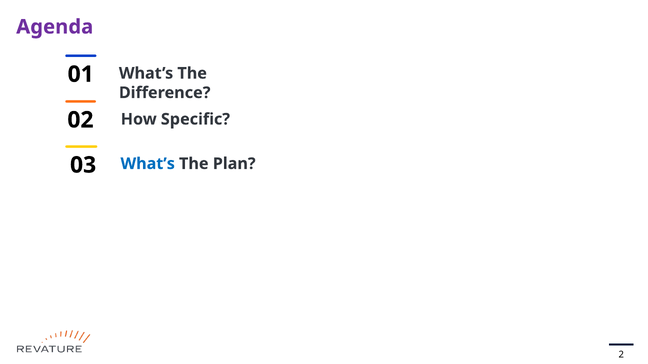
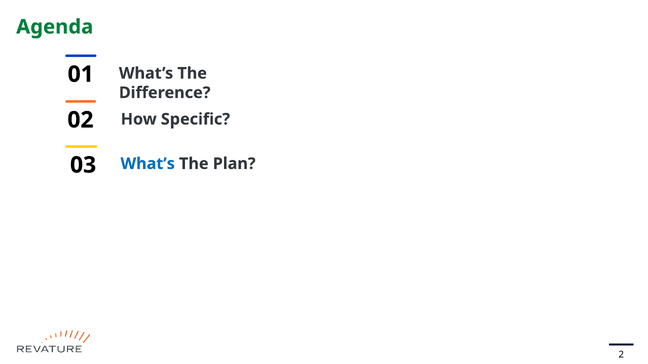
Agenda colour: purple -> green
